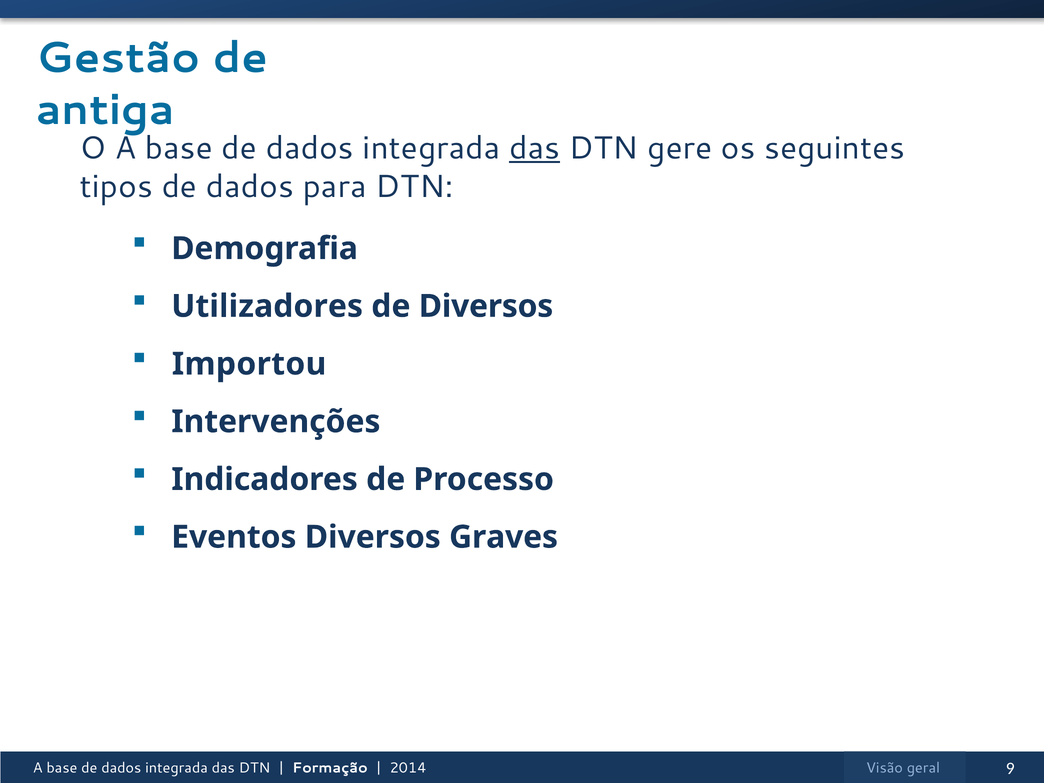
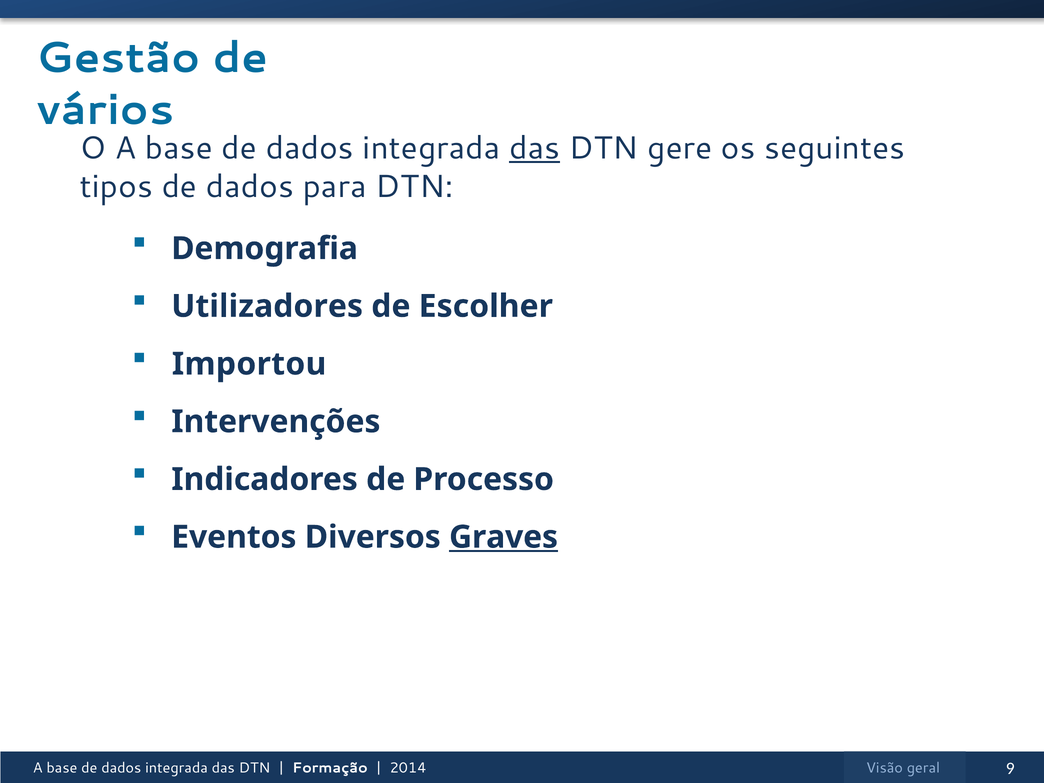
antiga: antiga -> vários
de Diversos: Diversos -> Escolher
Graves underline: none -> present
